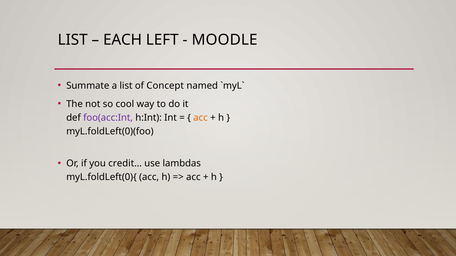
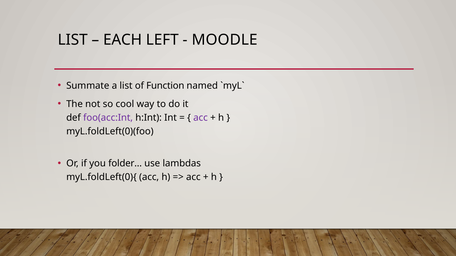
Concept: Concept -> Function
acc at (201, 118) colour: orange -> purple
credit…: credit… -> folder…
